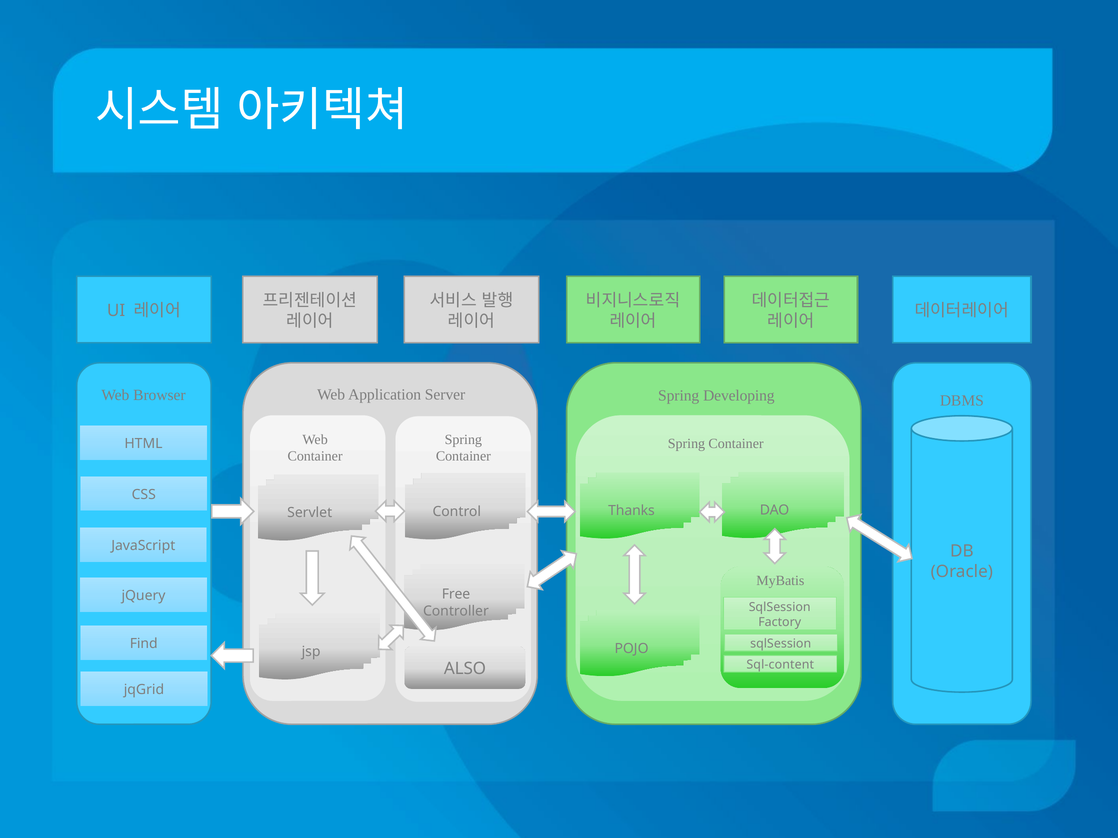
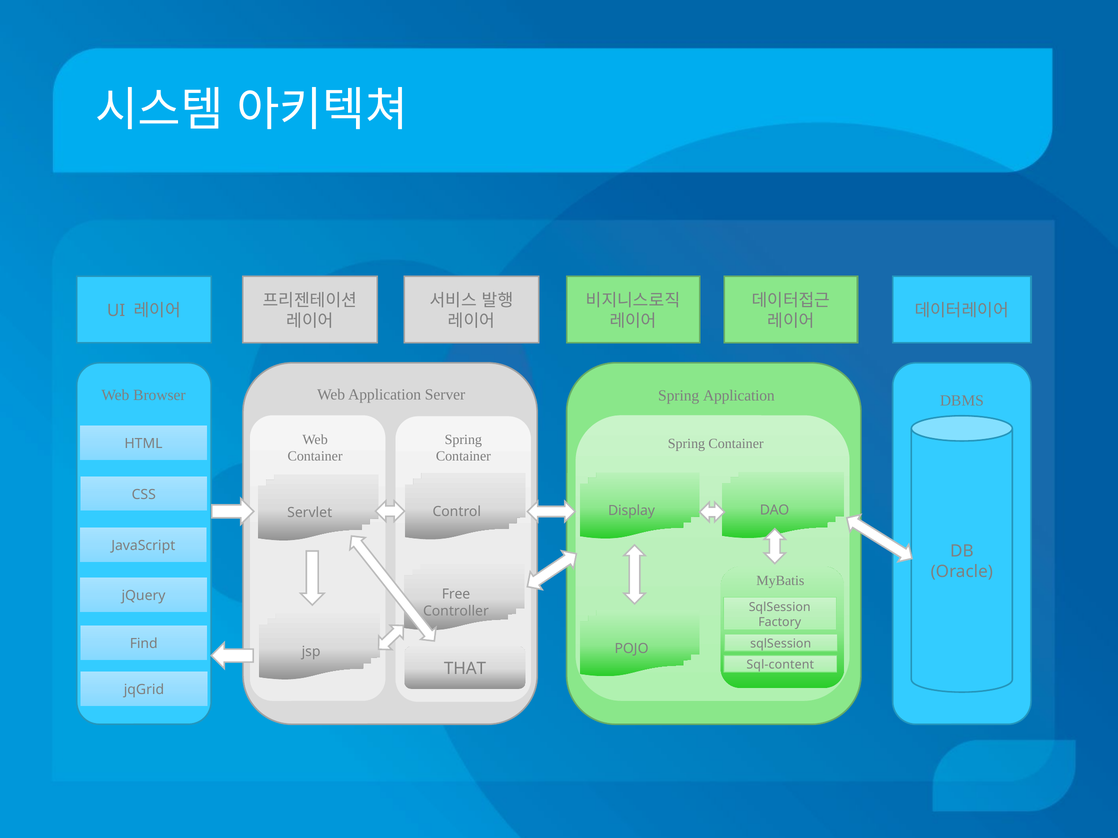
Spring Developing: Developing -> Application
Thanks: Thanks -> Display
ALSO: ALSO -> THAT
